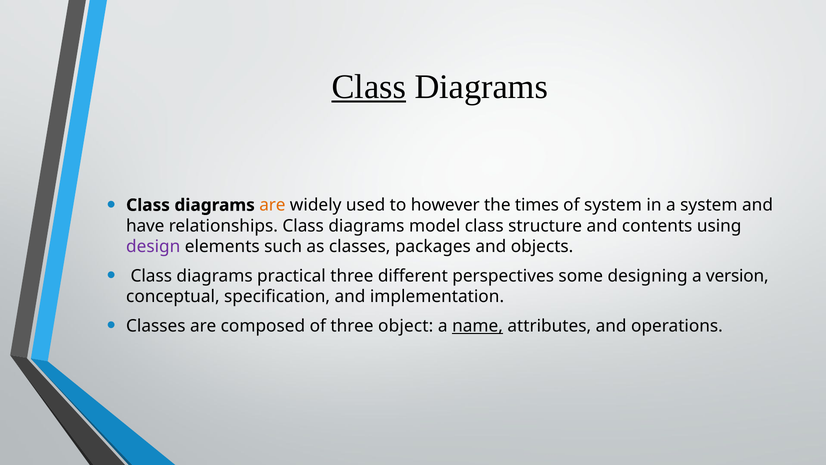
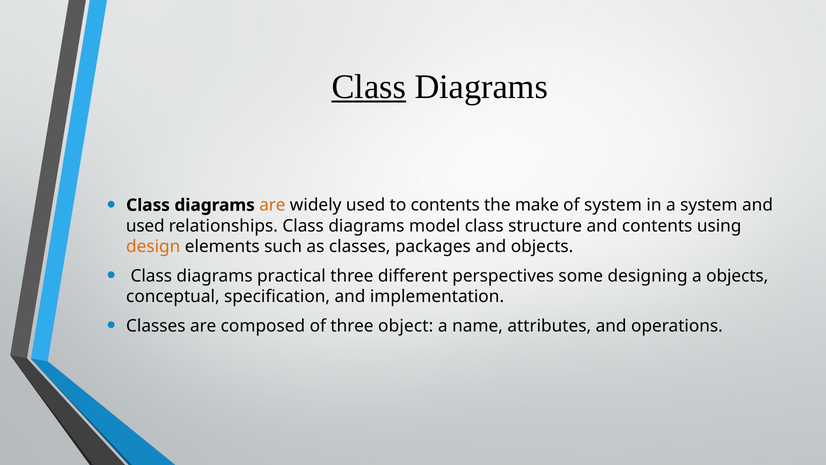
to however: however -> contents
times: times -> make
have at (145, 226): have -> used
design colour: purple -> orange
a version: version -> objects
name underline: present -> none
